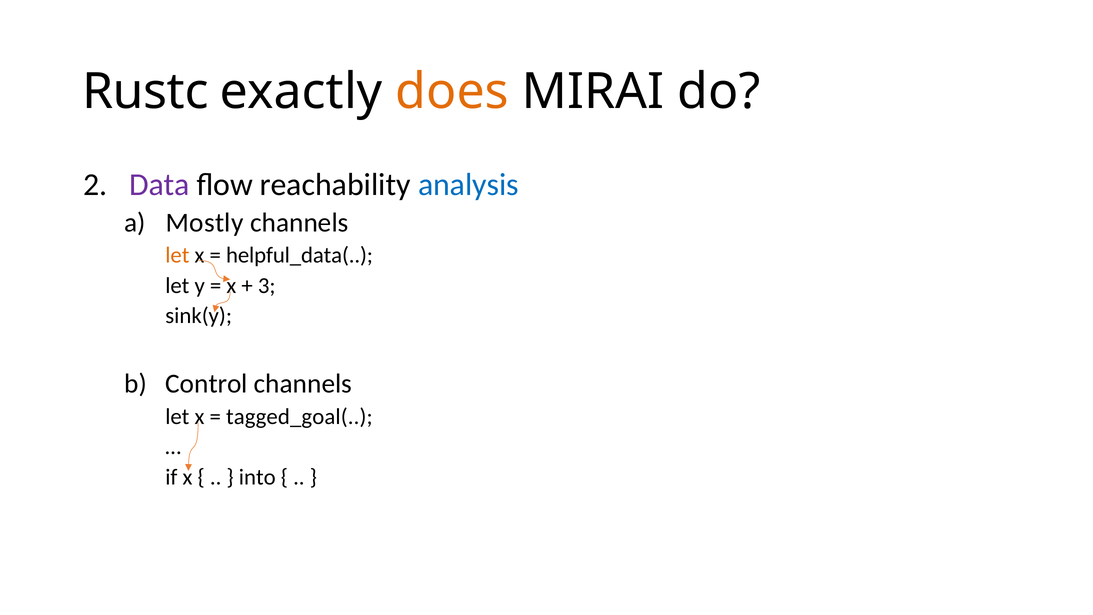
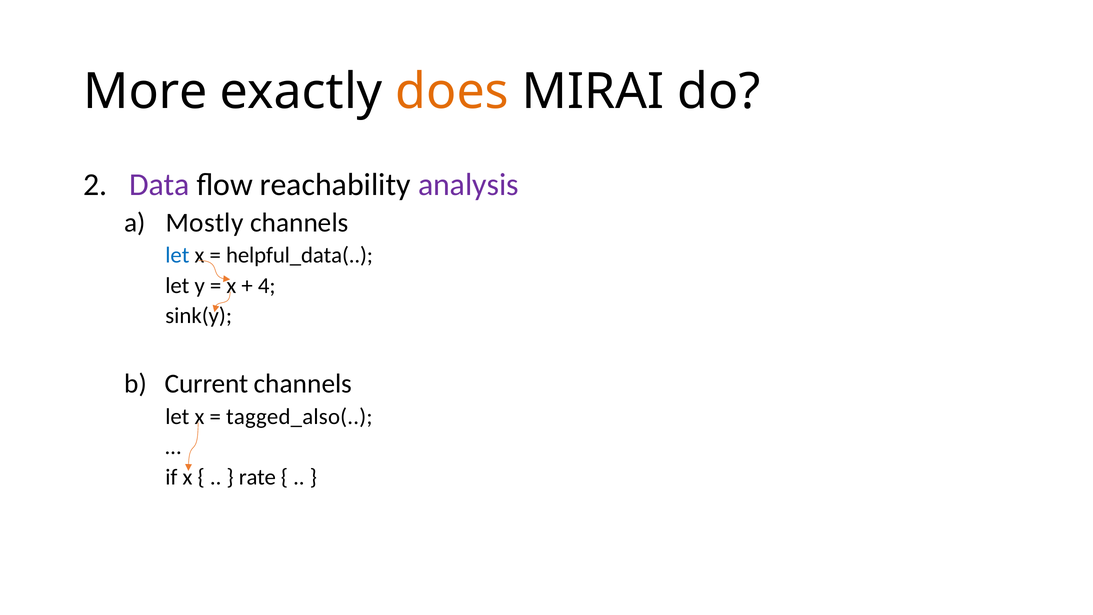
Rustc: Rustc -> More
analysis colour: blue -> purple
let at (177, 255) colour: orange -> blue
3: 3 -> 4
Control: Control -> Current
tagged_goal(: tagged_goal( -> tagged_also(
into: into -> rate
